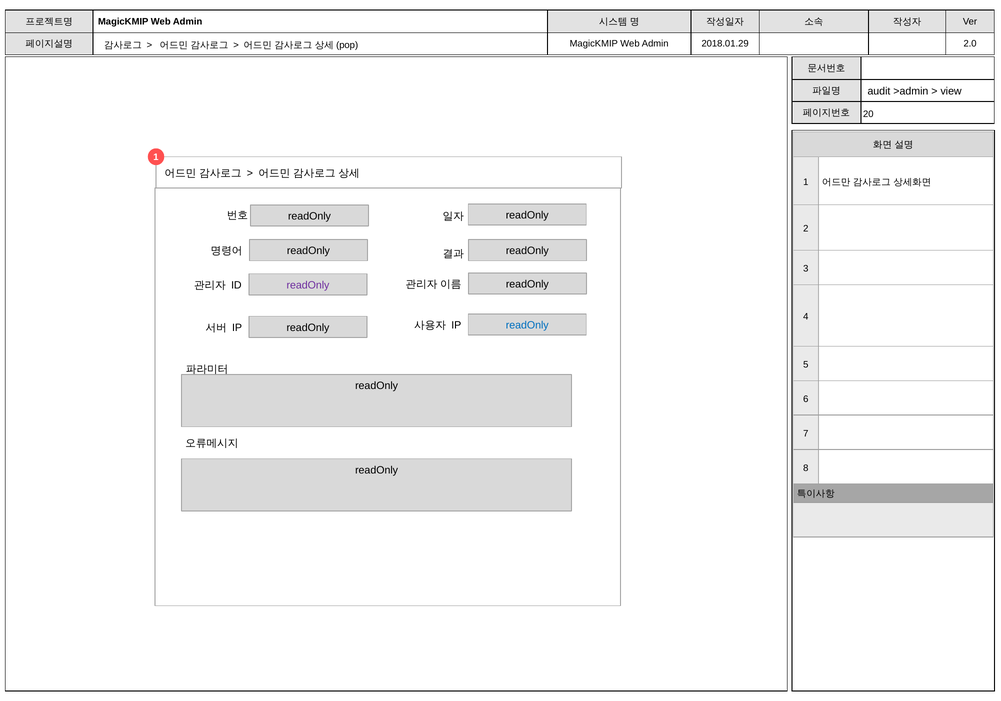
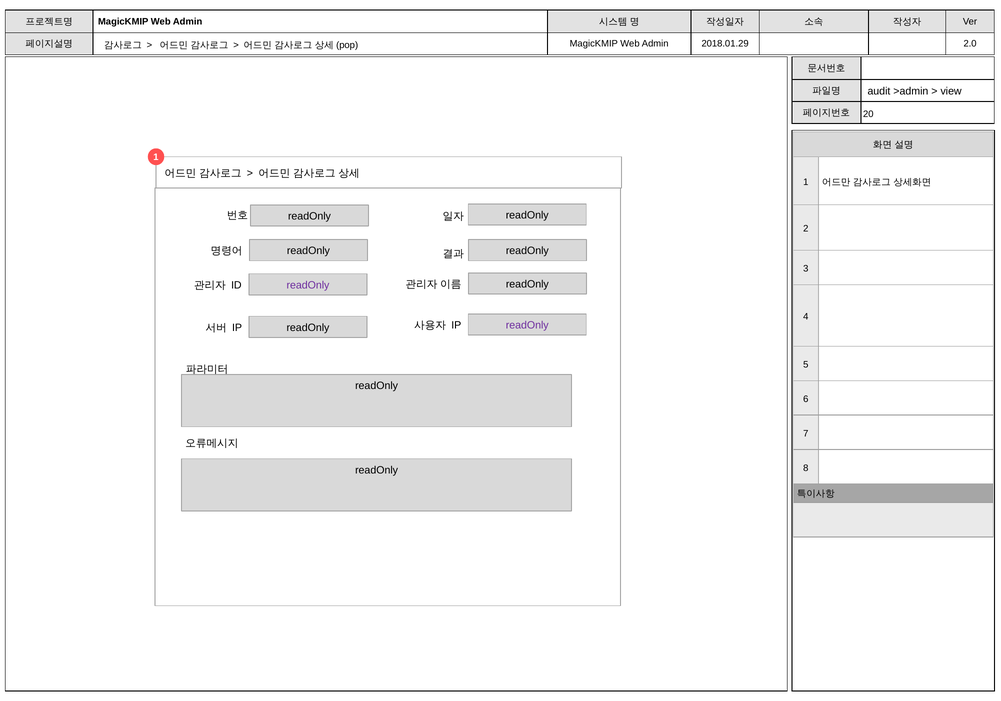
readOnly at (527, 325) colour: blue -> purple
